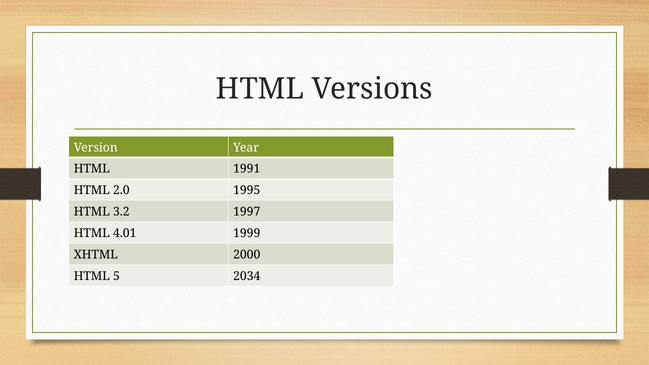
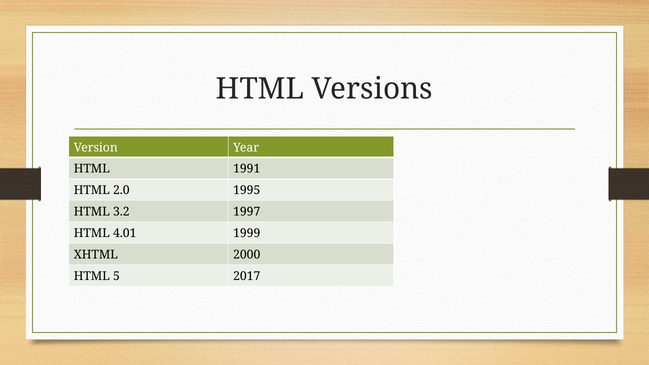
2034: 2034 -> 2017
